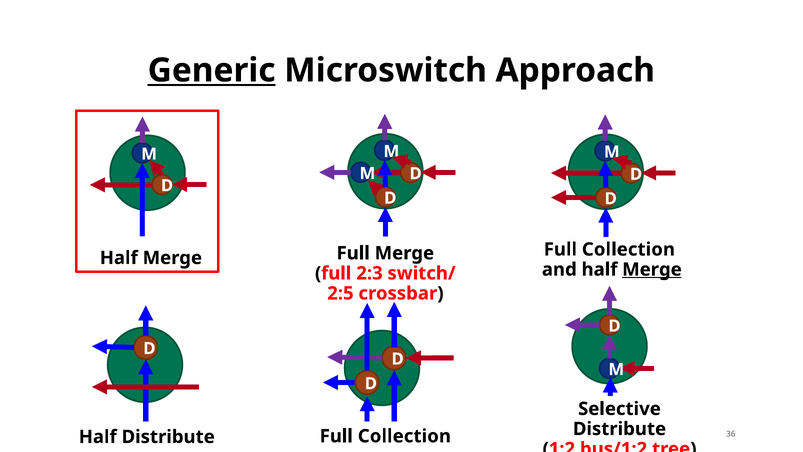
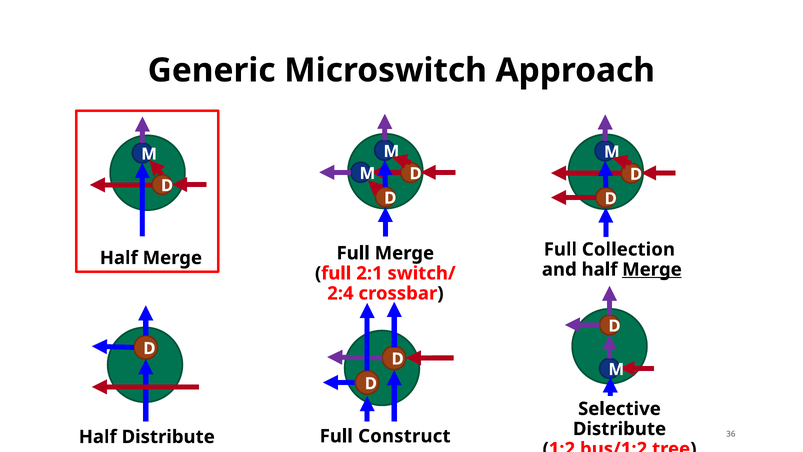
Generic underline: present -> none
2:3: 2:3 -> 2:1
2:5: 2:5 -> 2:4
Collection at (404, 436): Collection -> Construct
